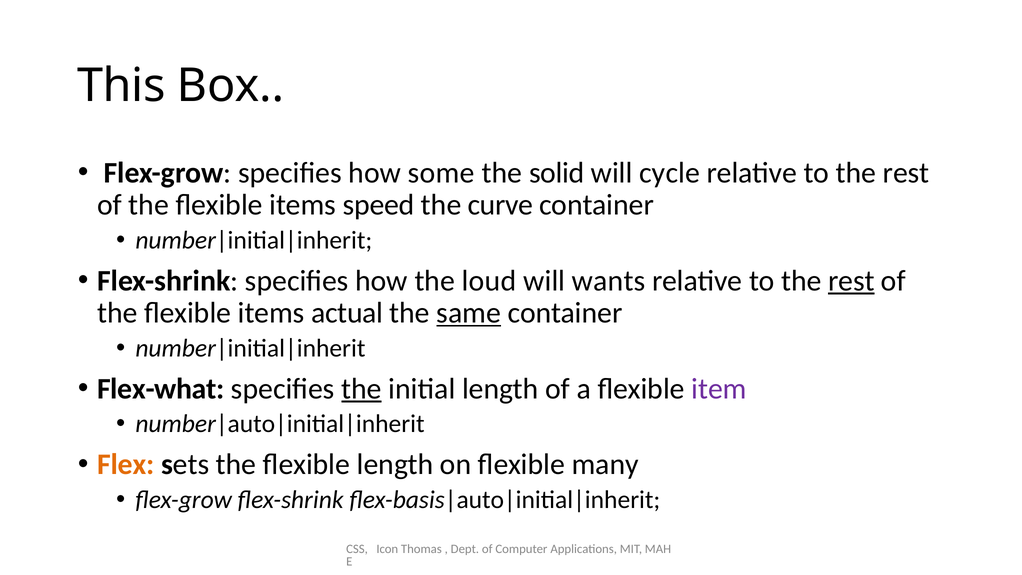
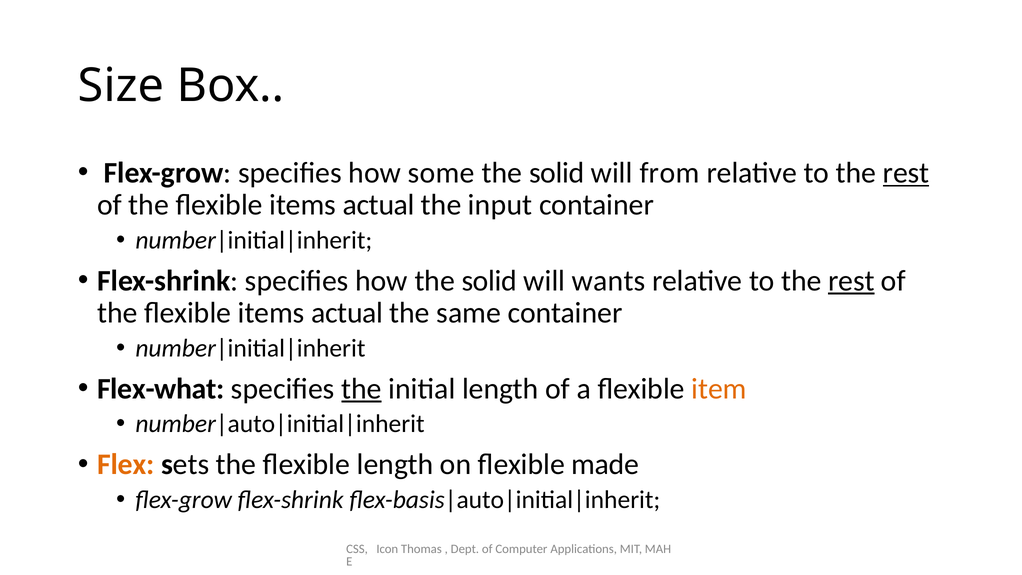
This: This -> Size
cycle: cycle -> from
rest at (906, 173) underline: none -> present
speed at (379, 205): speed -> actual
curve: curve -> input
how the loud: loud -> solid
same underline: present -> none
item colour: purple -> orange
many: many -> made
